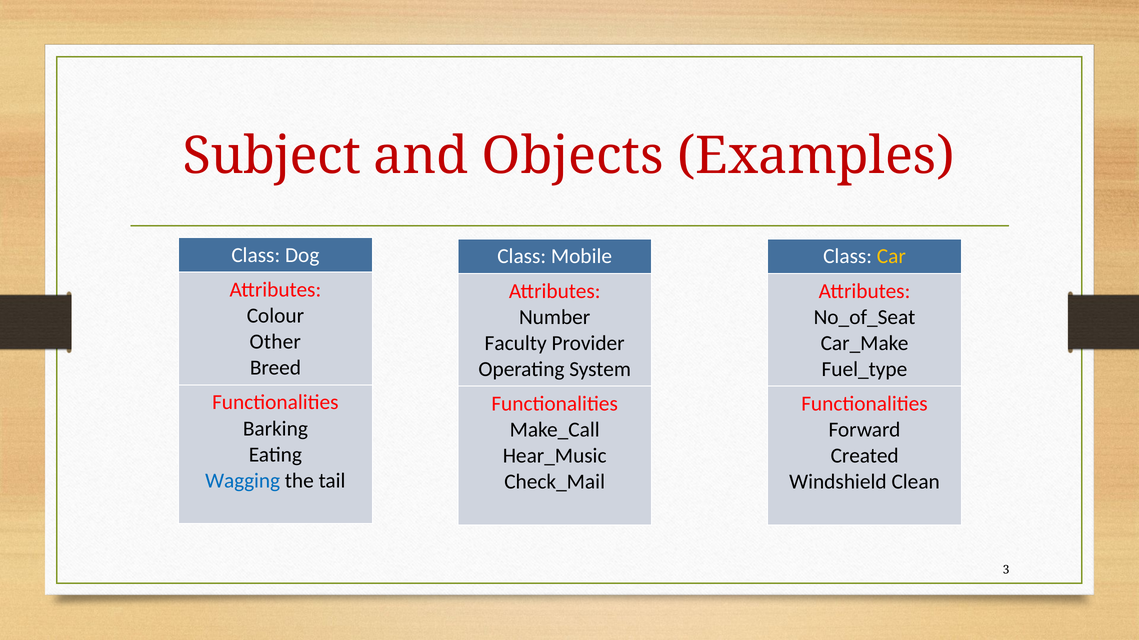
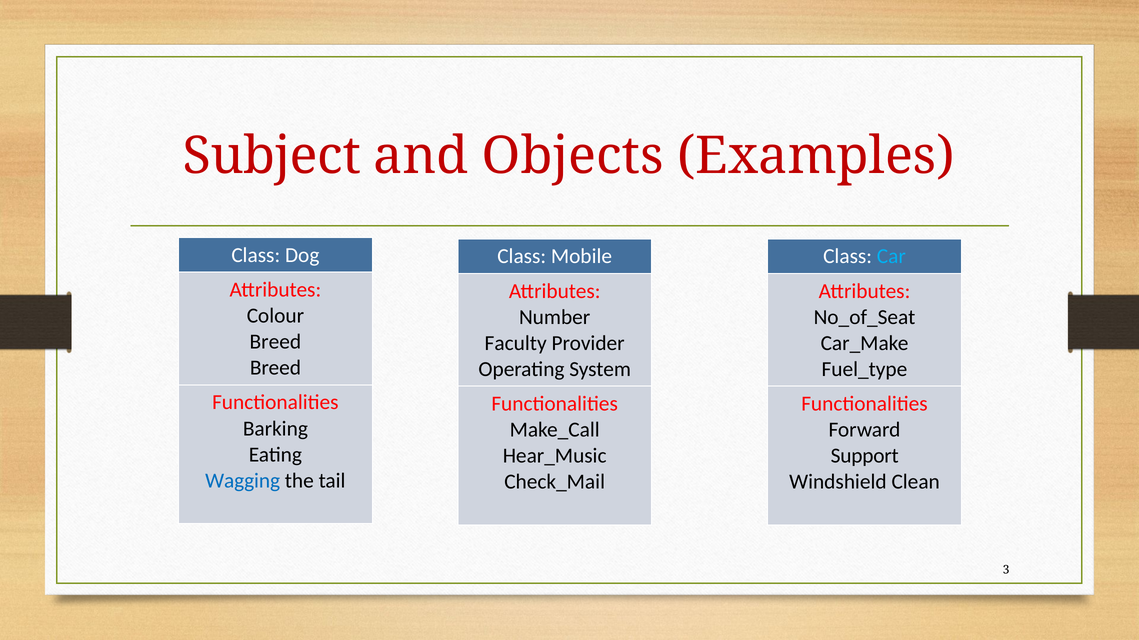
Car colour: yellow -> light blue
Other at (275, 342): Other -> Breed
Created: Created -> Support
